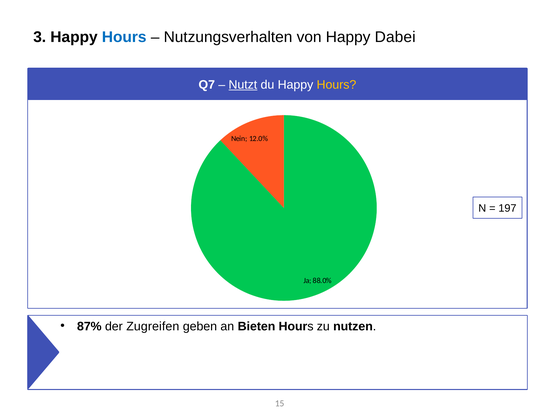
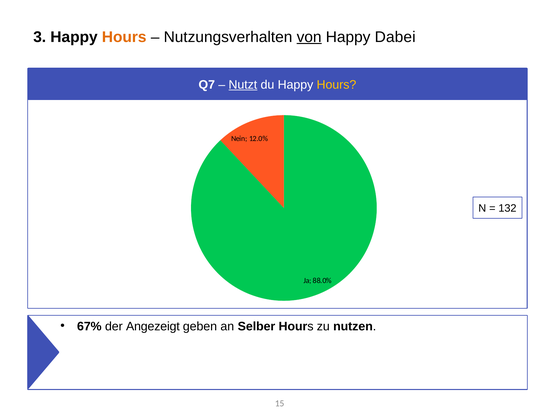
Hours at (124, 37) colour: blue -> orange
von underline: none -> present
197: 197 -> 132
87%: 87% -> 67%
Zugreifen: Zugreifen -> Angezeigt
Bieten: Bieten -> Selber
